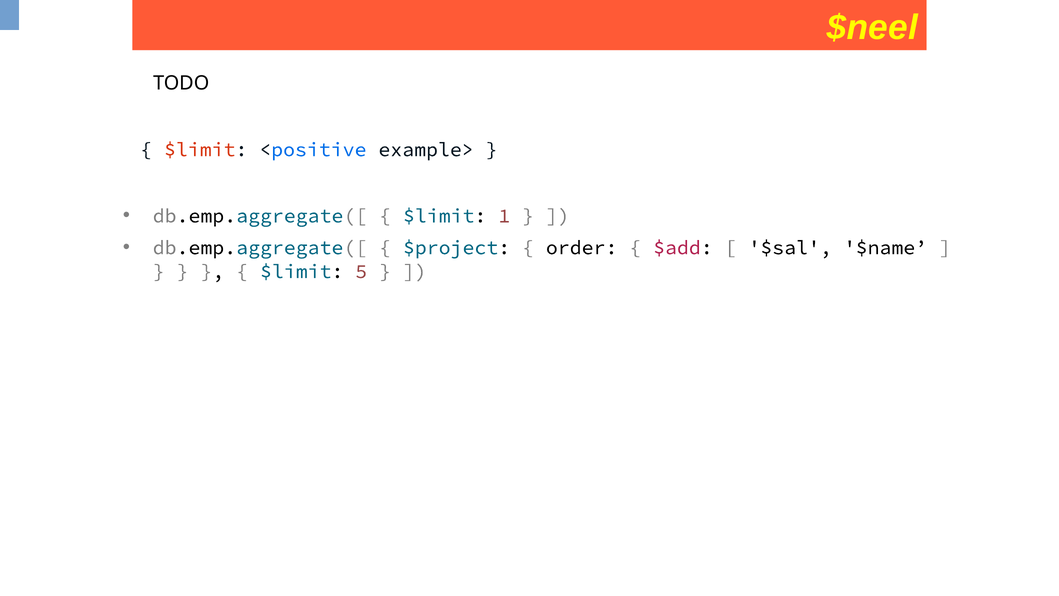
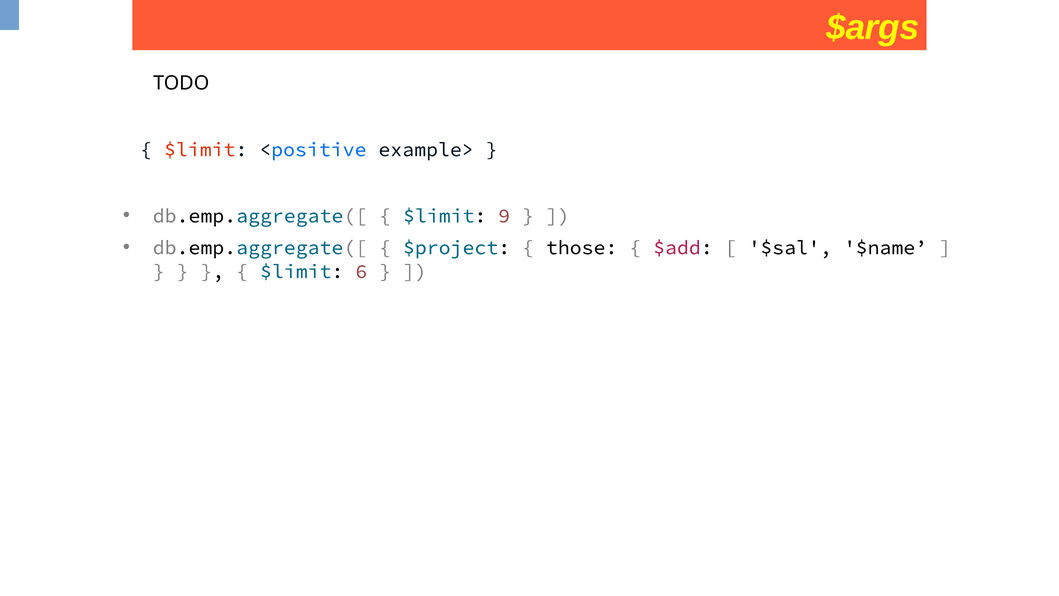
$neel: $neel -> $args
1: 1 -> 9
order: order -> those
5: 5 -> 6
